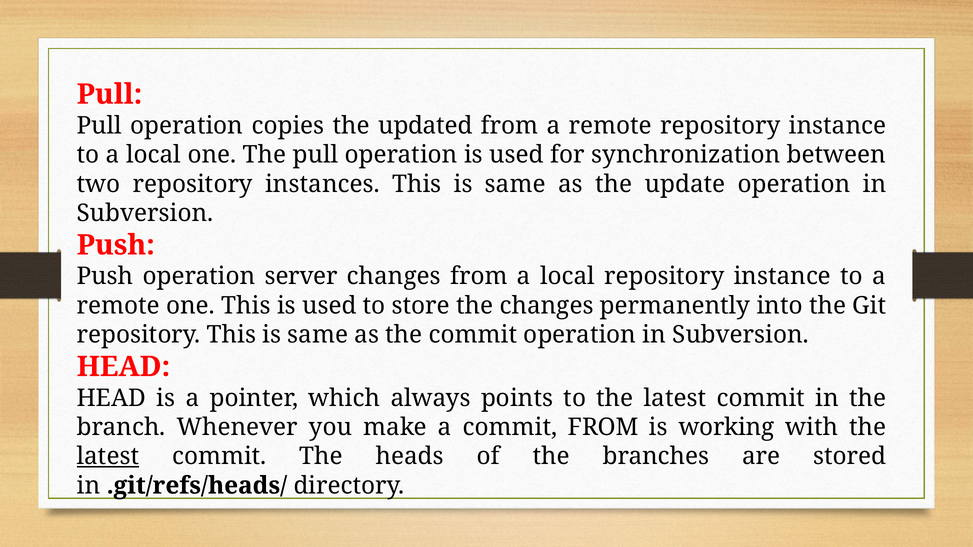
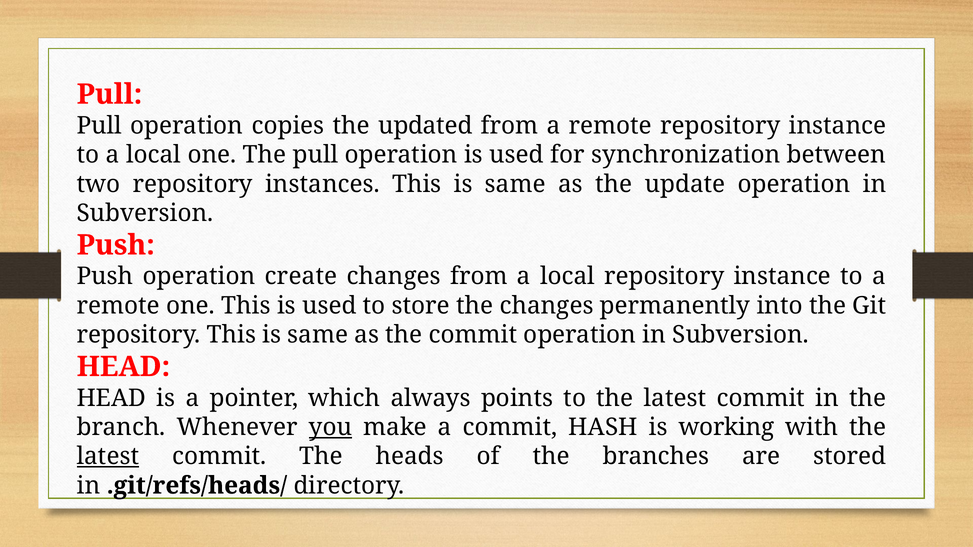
server: server -> create
you underline: none -> present
commit FROM: FROM -> HASH
